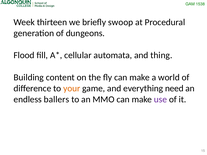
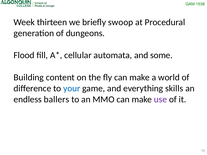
thing: thing -> some
your colour: orange -> blue
need: need -> skills
